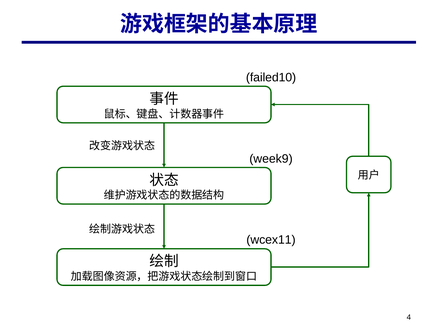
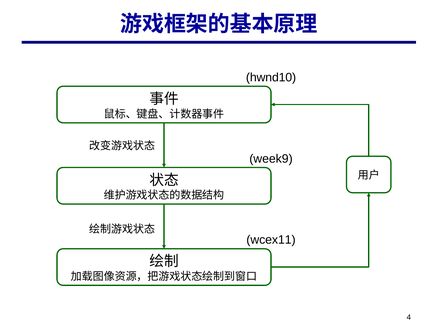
failed10: failed10 -> hwnd10
